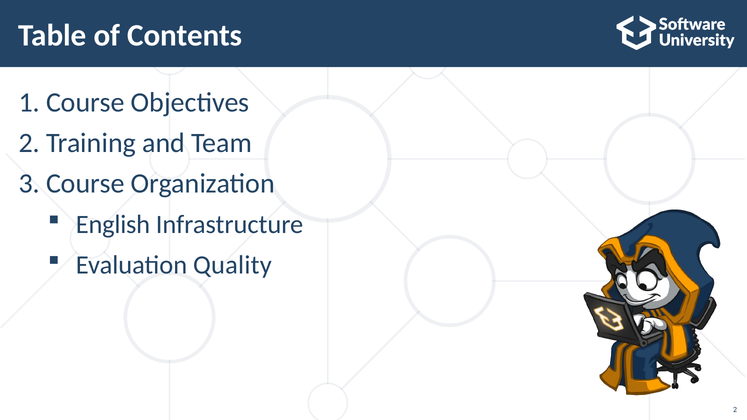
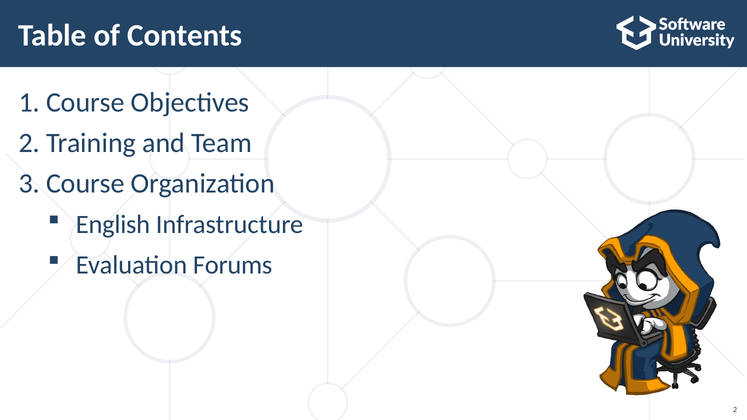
Quality: Quality -> Forums
